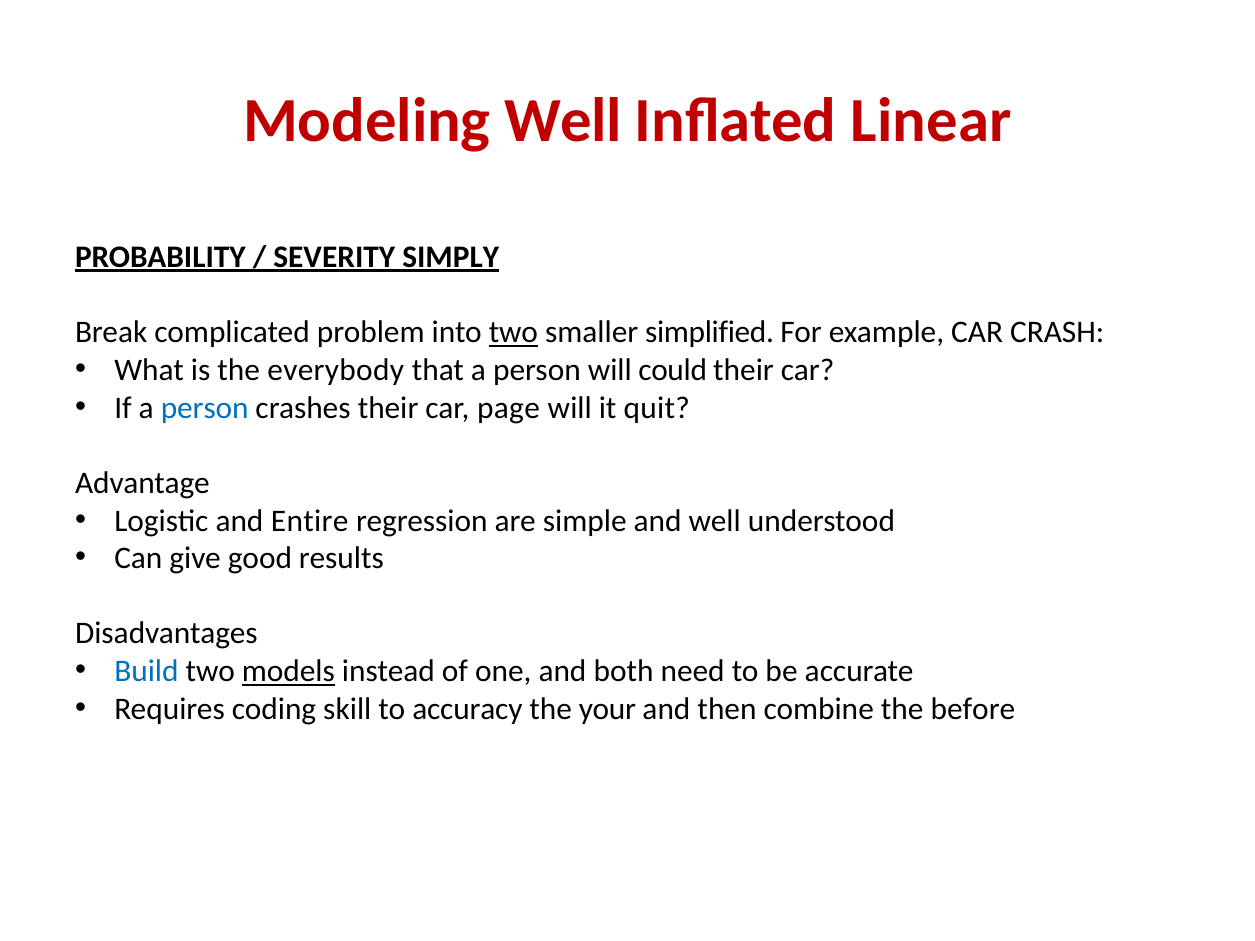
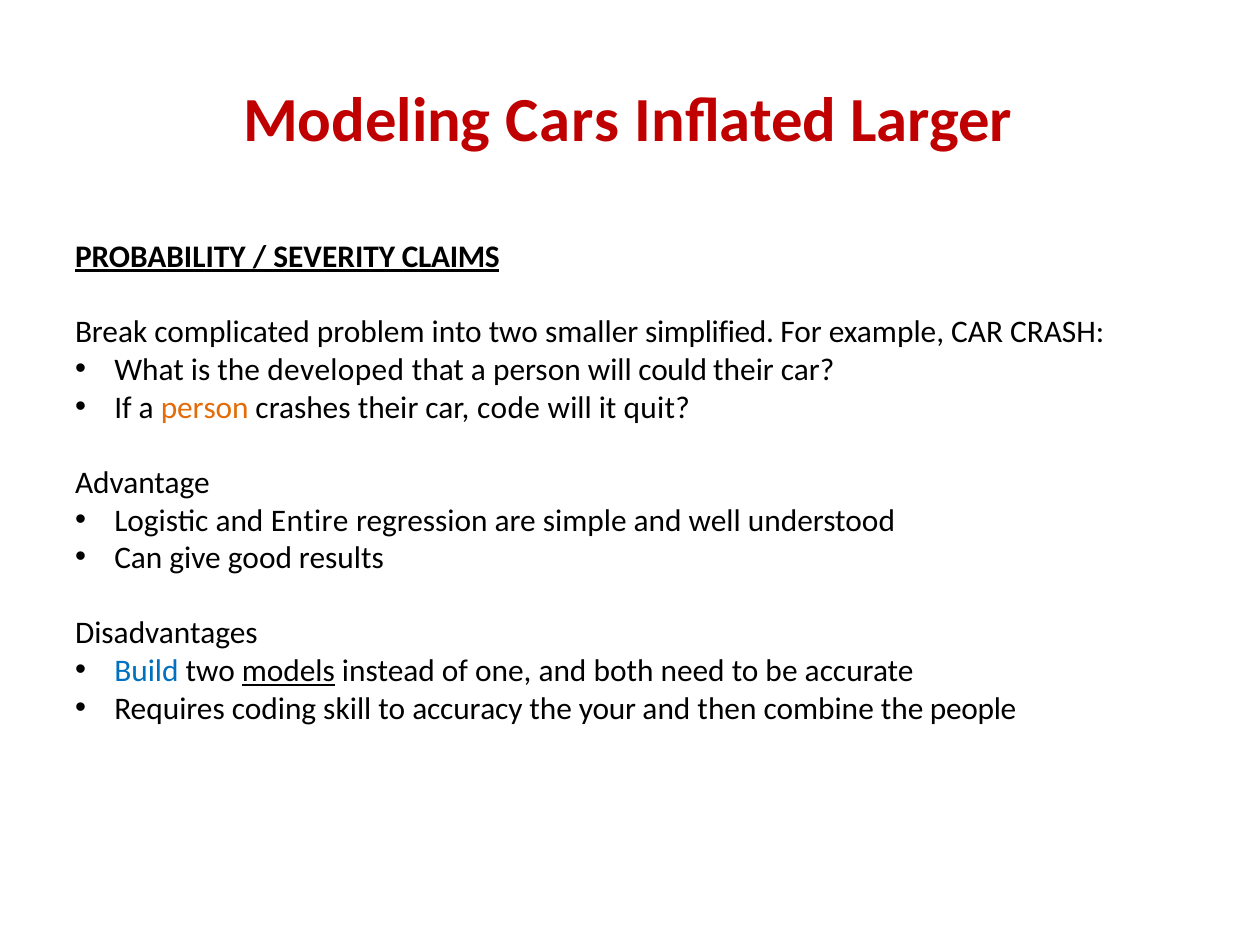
Modeling Well: Well -> Cars
Linear: Linear -> Larger
SIMPLY: SIMPLY -> CLAIMS
two at (513, 333) underline: present -> none
everybody: everybody -> developed
person at (205, 408) colour: blue -> orange
page: page -> code
before: before -> people
